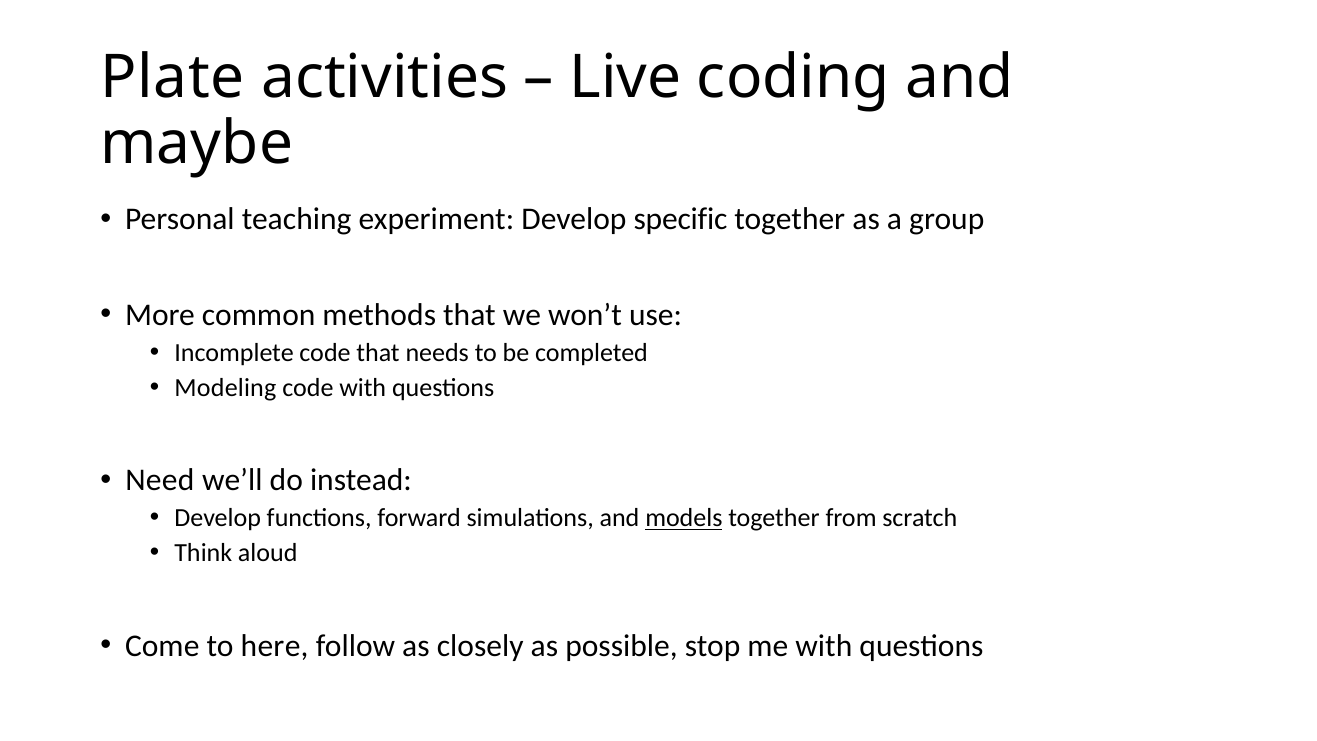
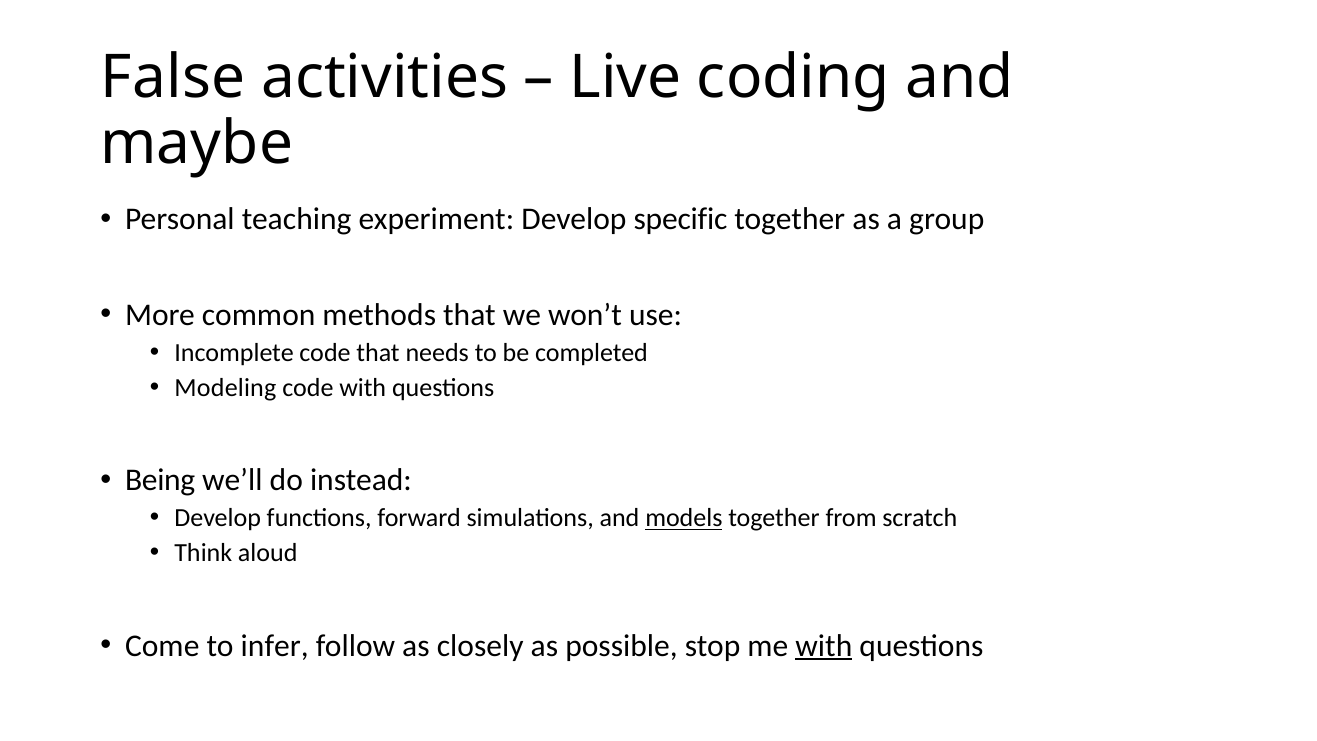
Plate: Plate -> False
Need: Need -> Being
here: here -> infer
with at (824, 646) underline: none -> present
